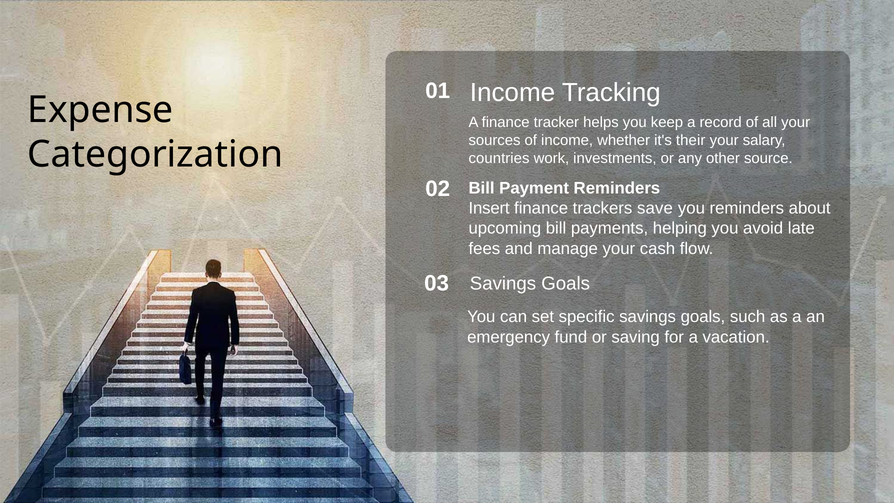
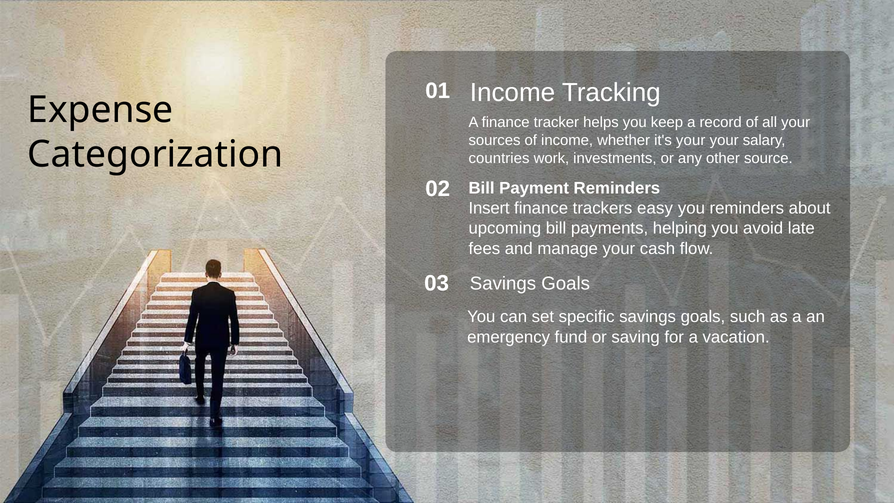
it's their: their -> your
save: save -> easy
